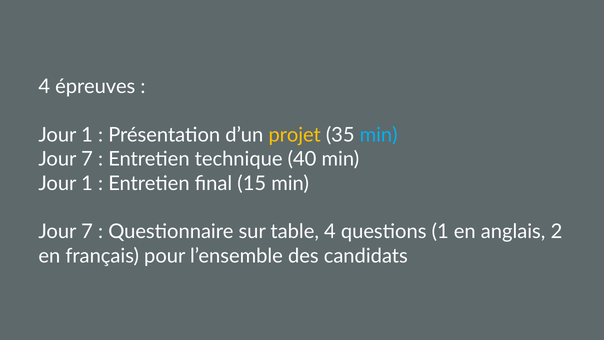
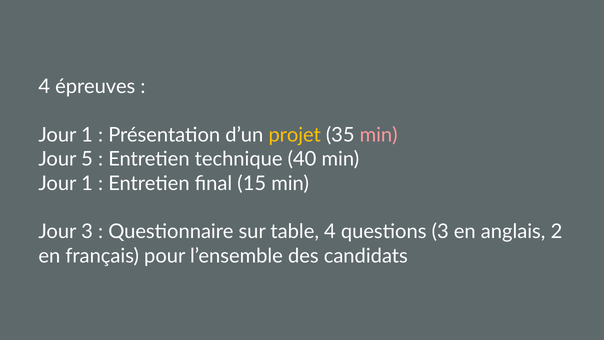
min at (379, 135) colour: light blue -> pink
7 at (87, 159): 7 -> 5
7 at (87, 232): 7 -> 3
questions 1: 1 -> 3
